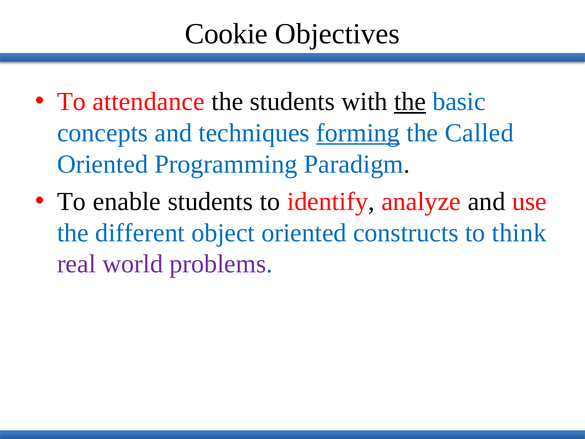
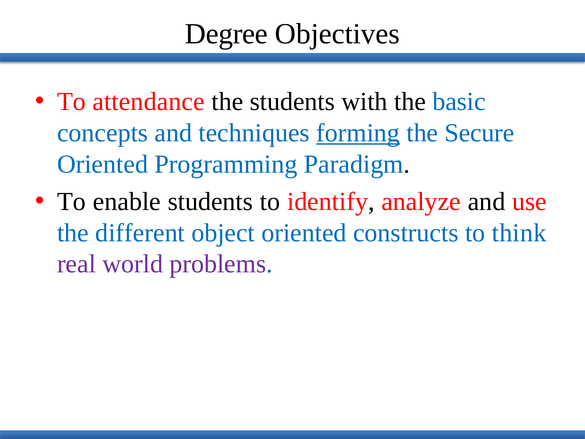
Cookie: Cookie -> Degree
the at (410, 102) underline: present -> none
Called: Called -> Secure
